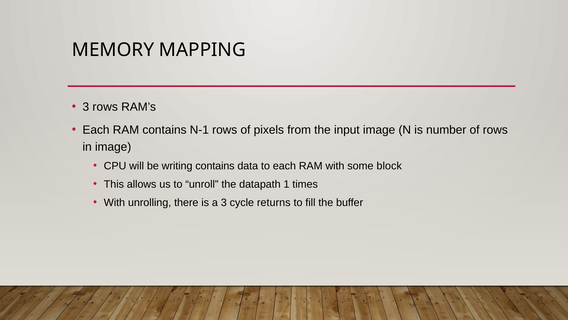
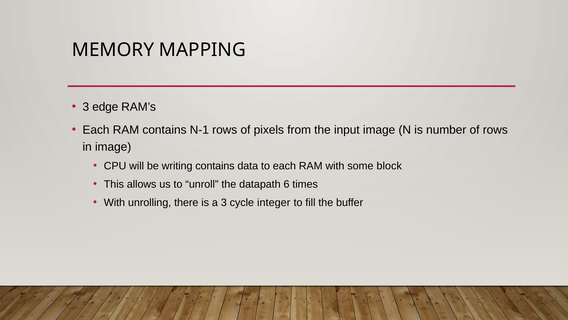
3 rows: rows -> edge
1: 1 -> 6
returns: returns -> integer
